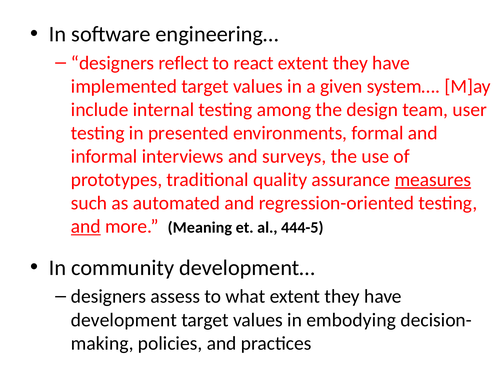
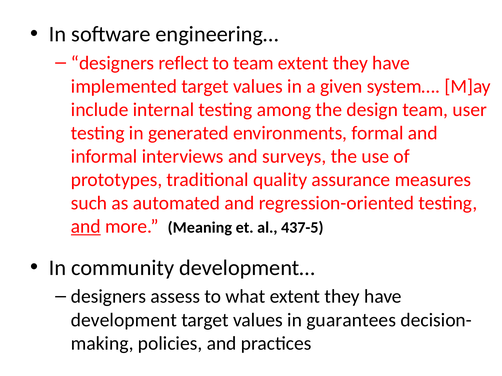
to react: react -> team
presented: presented -> generated
measures underline: present -> none
444-5: 444-5 -> 437-5
embodying: embodying -> guarantees
